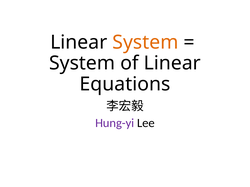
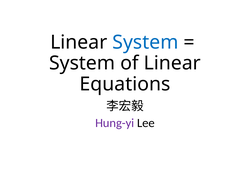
System at (145, 42) colour: orange -> blue
